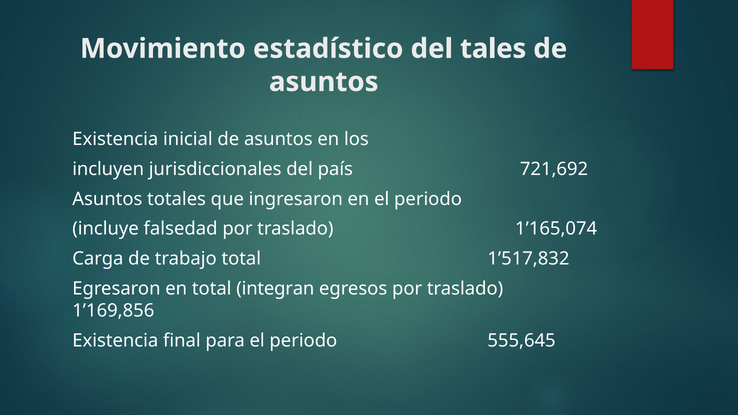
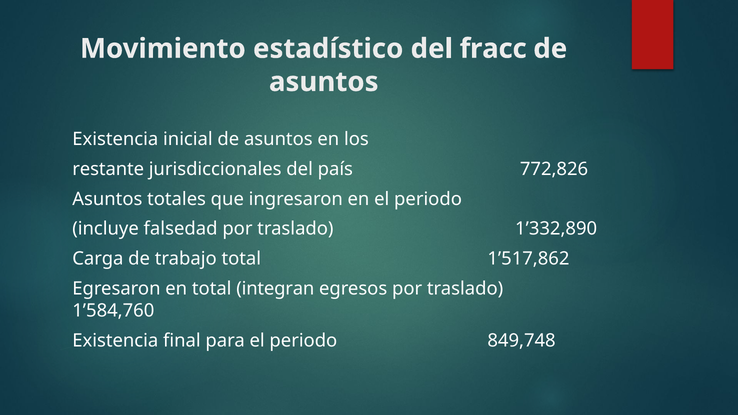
tales: tales -> fracc
incluyen: incluyen -> restante
721,692: 721,692 -> 772,826
1’165,074: 1’165,074 -> 1’332,890
1’517,832: 1’517,832 -> 1’517,862
1’169,856: 1’169,856 -> 1’584,760
555,645: 555,645 -> 849,748
